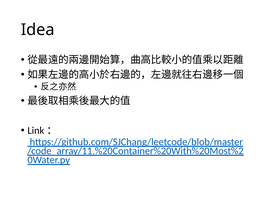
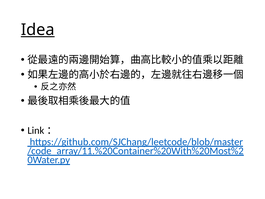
Idea underline: none -> present
